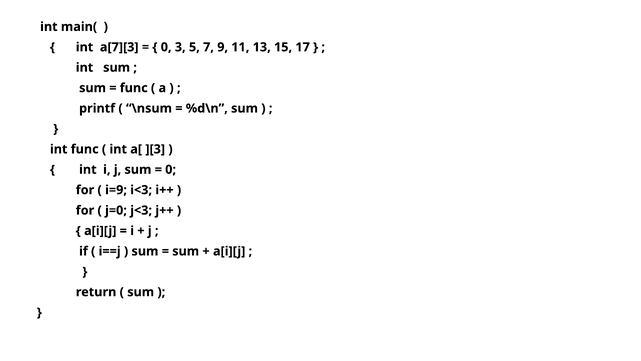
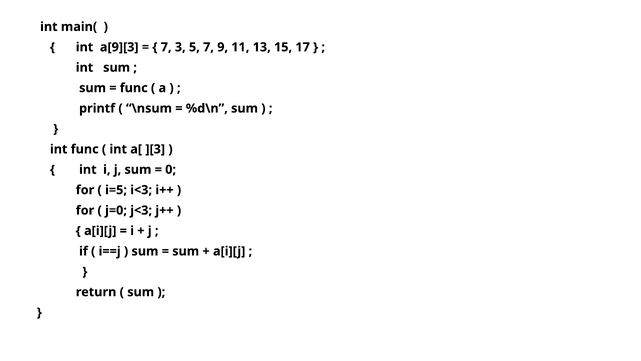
a[7][3: a[7][3 -> a[9][3
0 at (166, 47): 0 -> 7
i=9: i=9 -> i=5
